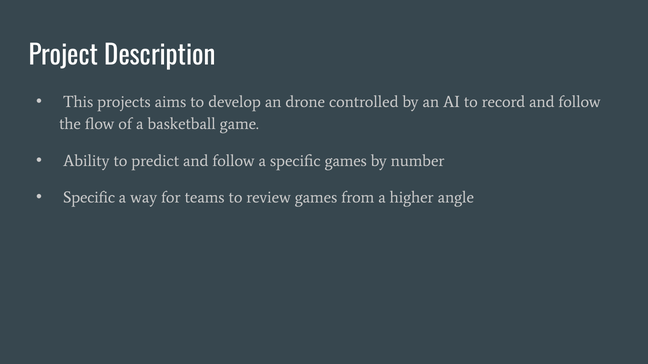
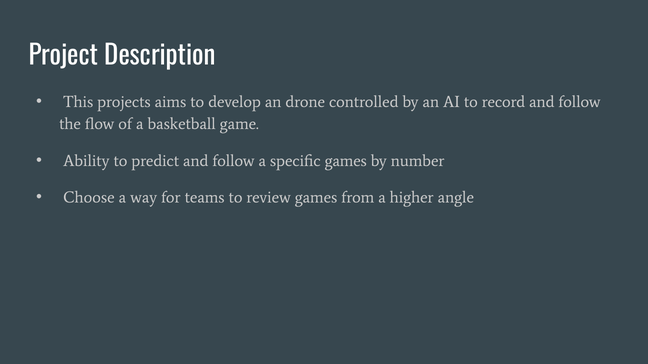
Specific at (89, 198): Specific -> Choose
